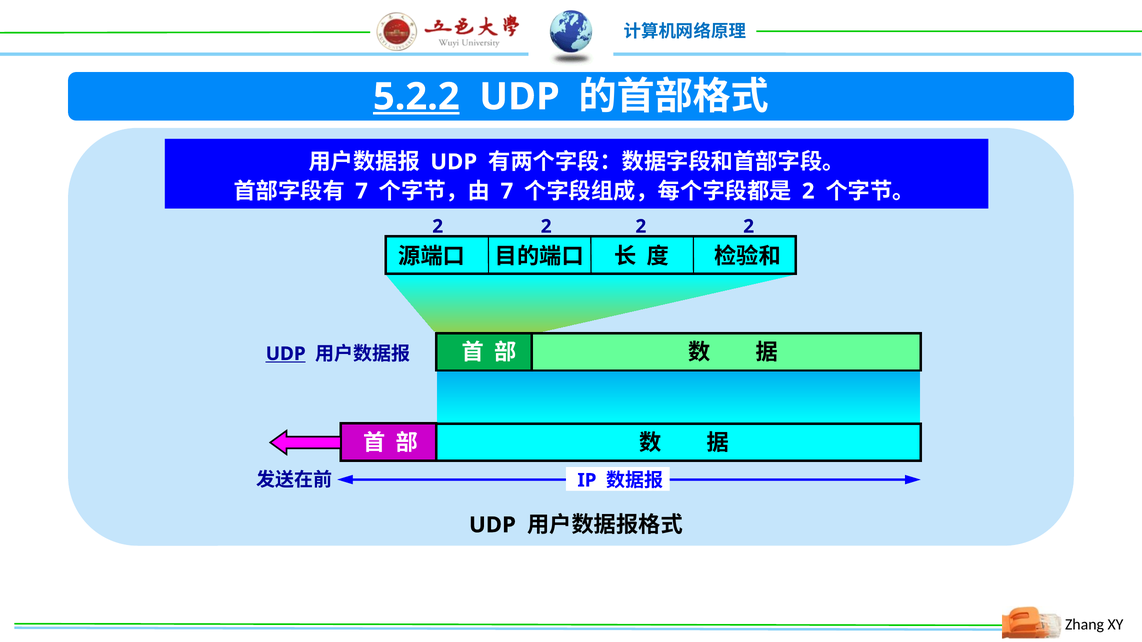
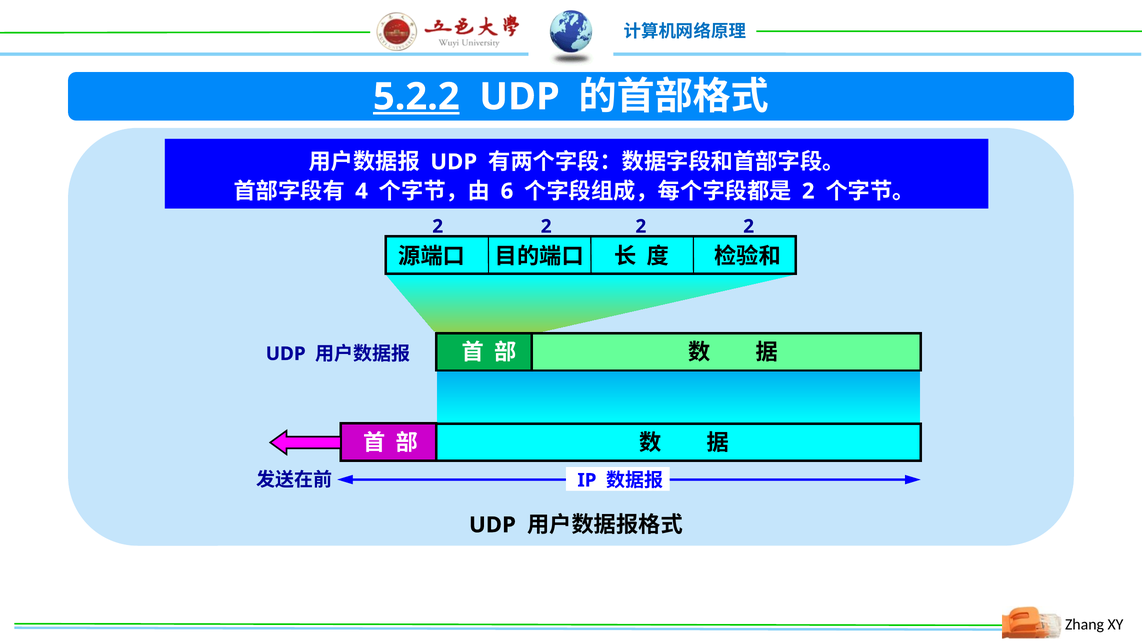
7 at (362, 191): 7 -> 4
7 at (507, 191): 7 -> 6
UDP at (286, 354) underline: present -> none
